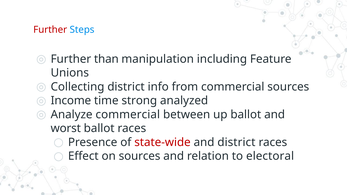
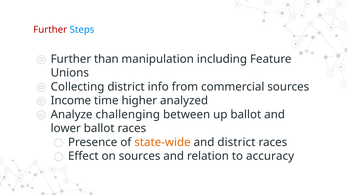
strong: strong -> higher
Analyze commercial: commercial -> challenging
worst: worst -> lower
state-wide colour: red -> orange
electoral: electoral -> accuracy
